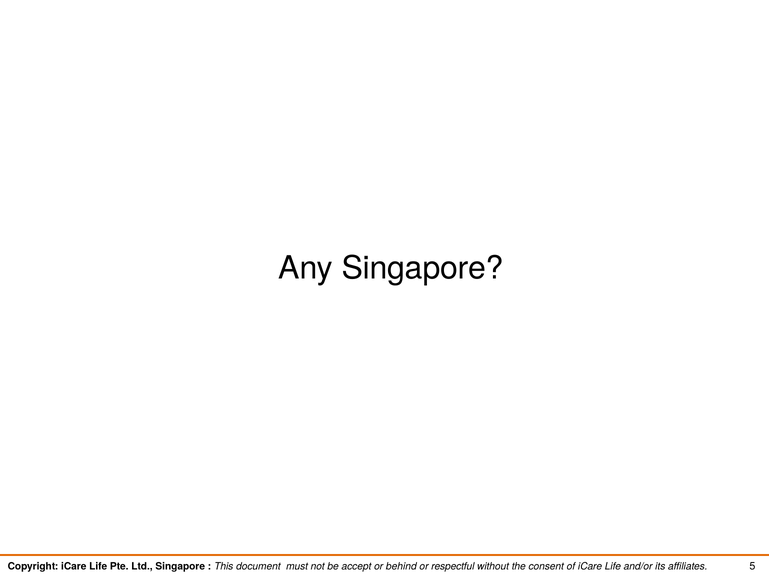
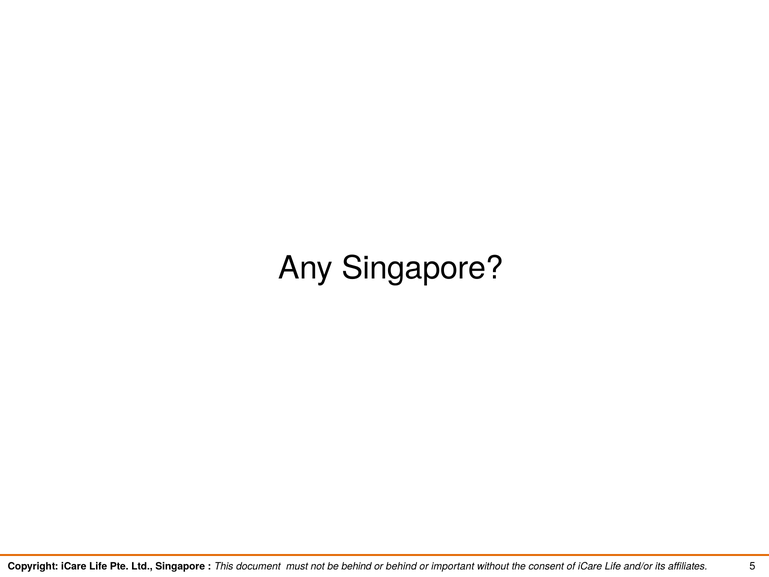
be accept: accept -> behind
respectful: respectful -> important
